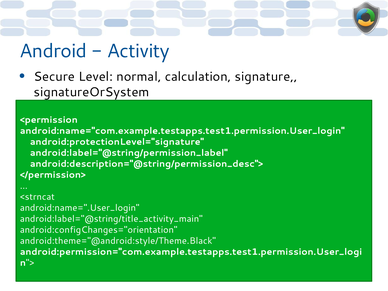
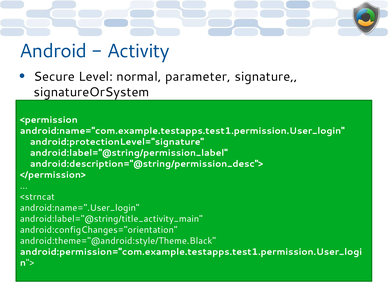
calculation: calculation -> parameter
